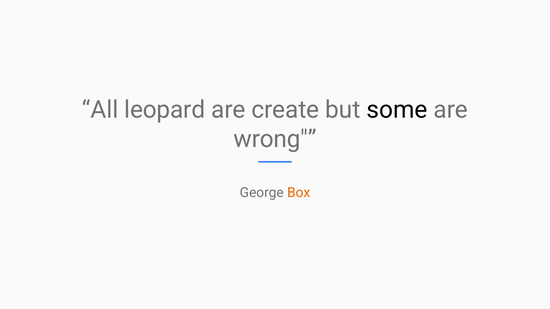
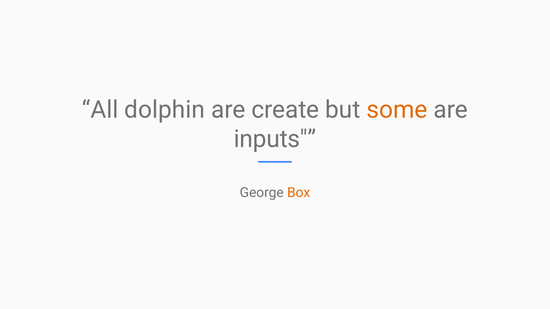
leopard: leopard -> dolphin
some colour: black -> orange
wrong: wrong -> inputs
